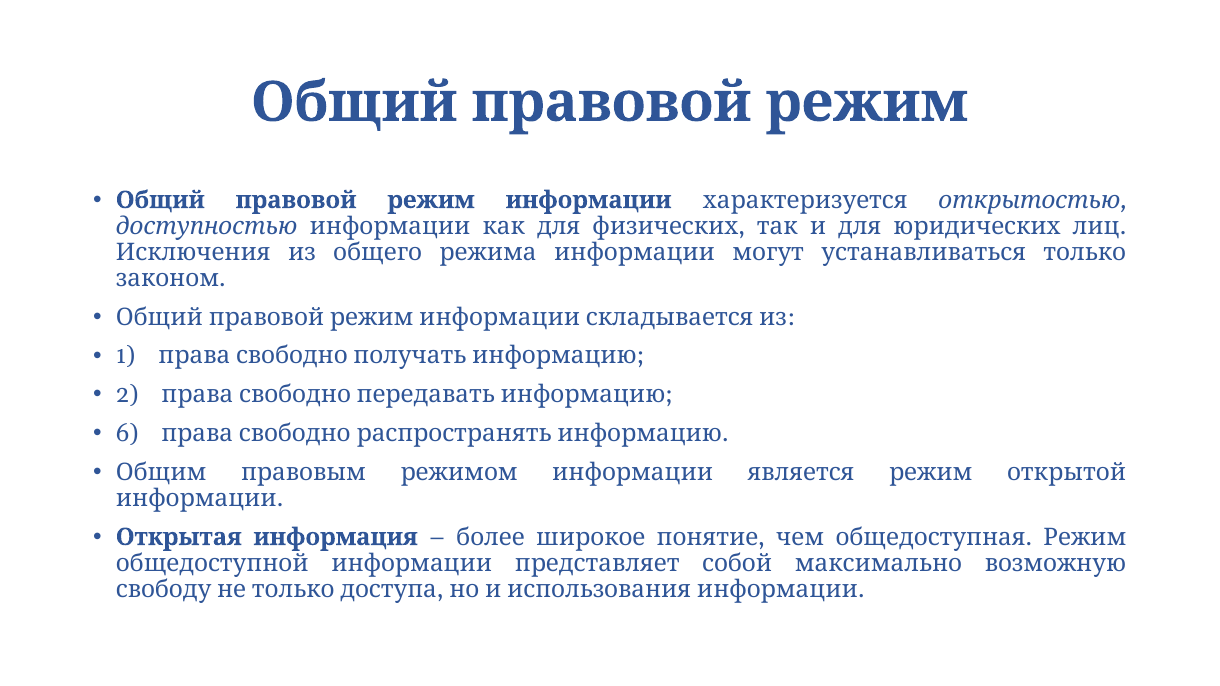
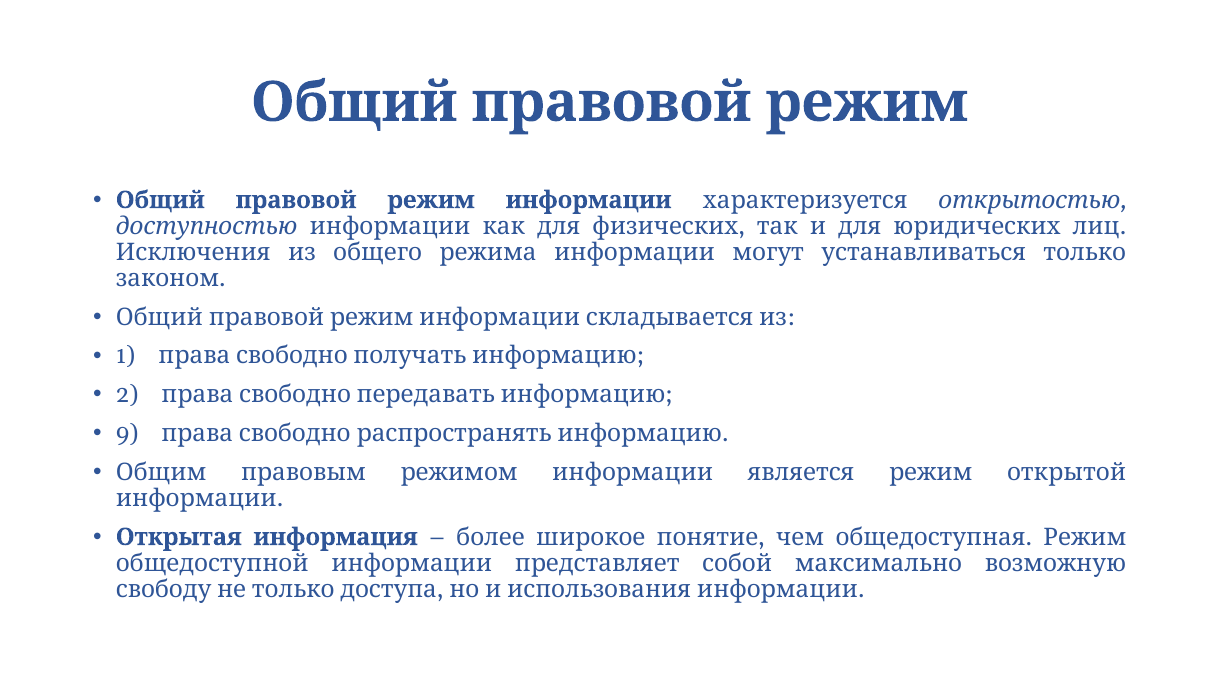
6: 6 -> 9
